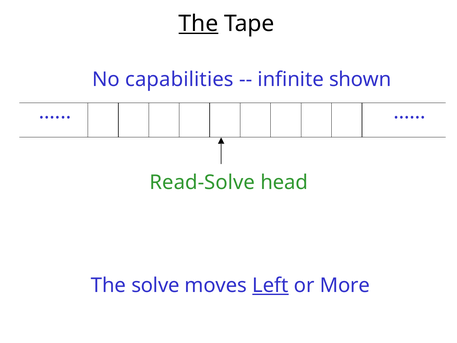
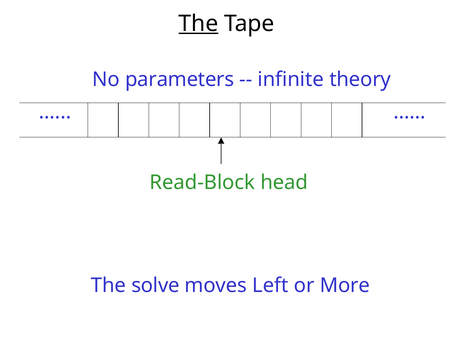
capabilities: capabilities -> parameters
shown: shown -> theory
Read-Solve: Read-Solve -> Read-Block
Left underline: present -> none
